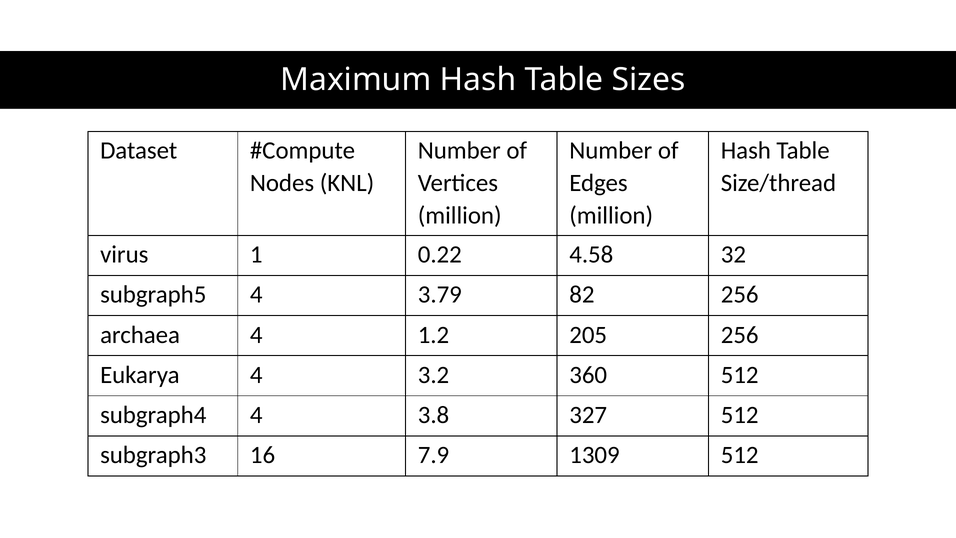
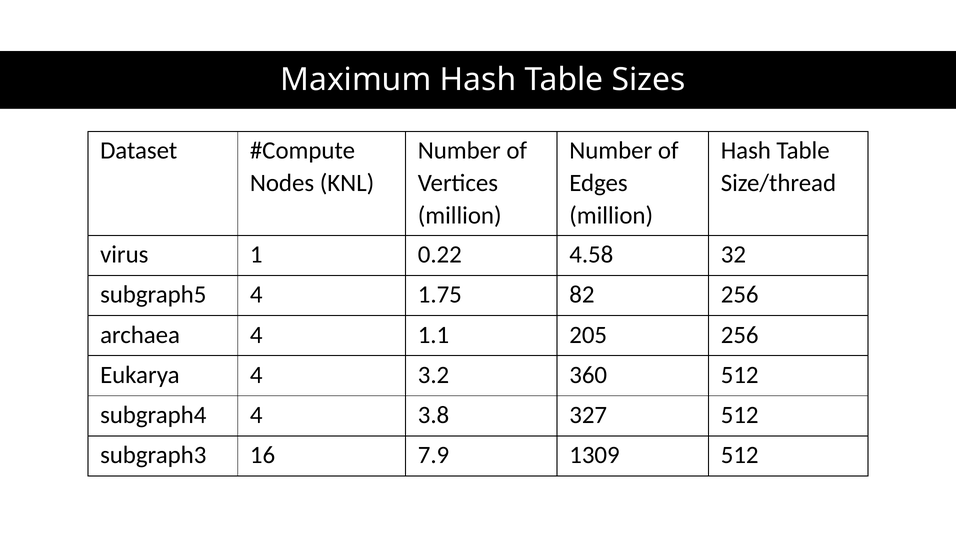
3.79: 3.79 -> 1.75
1.2: 1.2 -> 1.1
